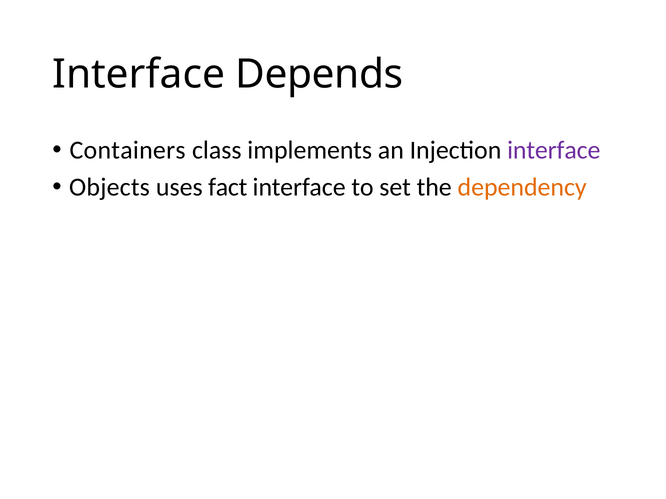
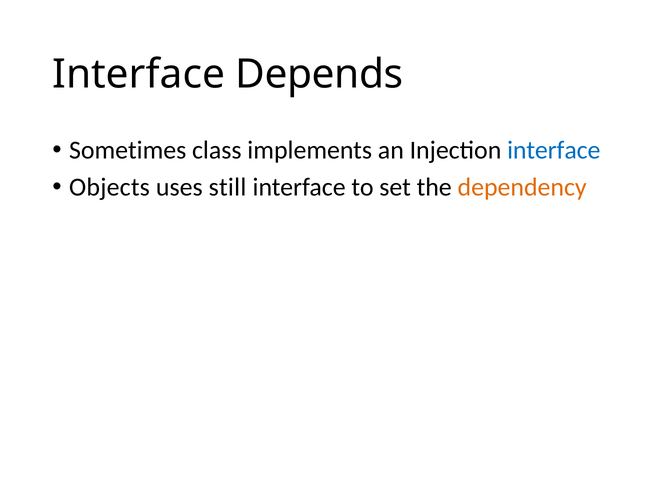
Containers: Containers -> Sometimes
interface at (554, 150) colour: purple -> blue
fact: fact -> still
